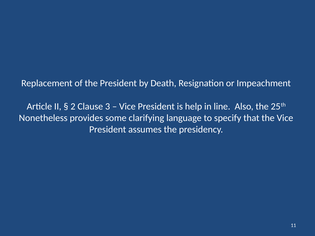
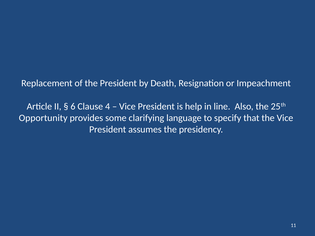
2: 2 -> 6
3: 3 -> 4
Nonetheless: Nonetheless -> Opportunity
